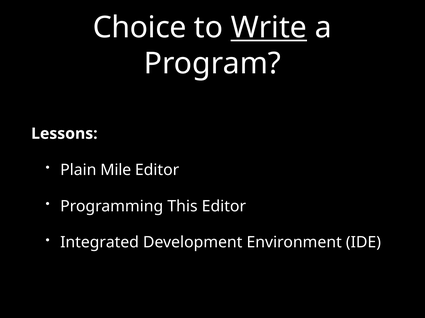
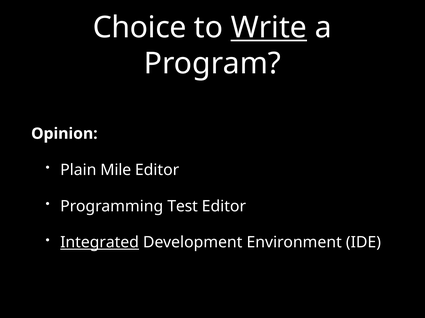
Lessons: Lessons -> Opinion
This: This -> Test
Integrated underline: none -> present
